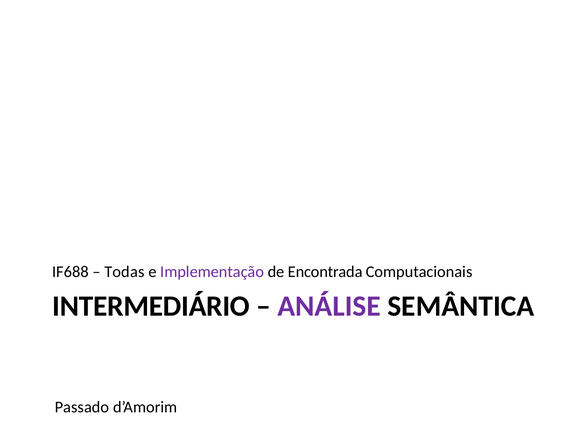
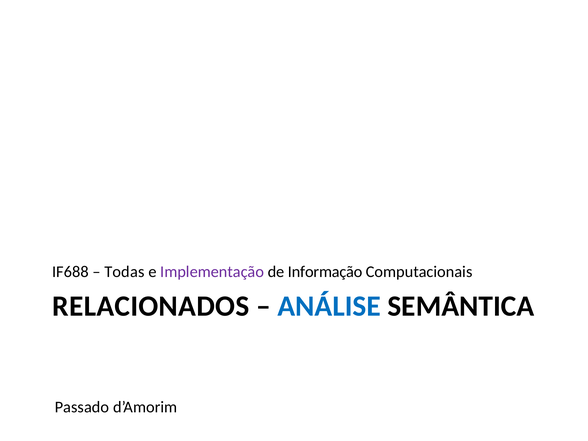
Encontrada: Encontrada -> Informação
INTERMEDIÁRIO: INTERMEDIÁRIO -> RELACIONADOS
ANÁLISE colour: purple -> blue
